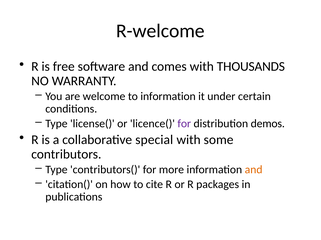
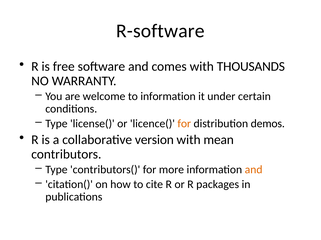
R-welcome: R-welcome -> R-software
for at (184, 124) colour: purple -> orange
special: special -> version
some: some -> mean
